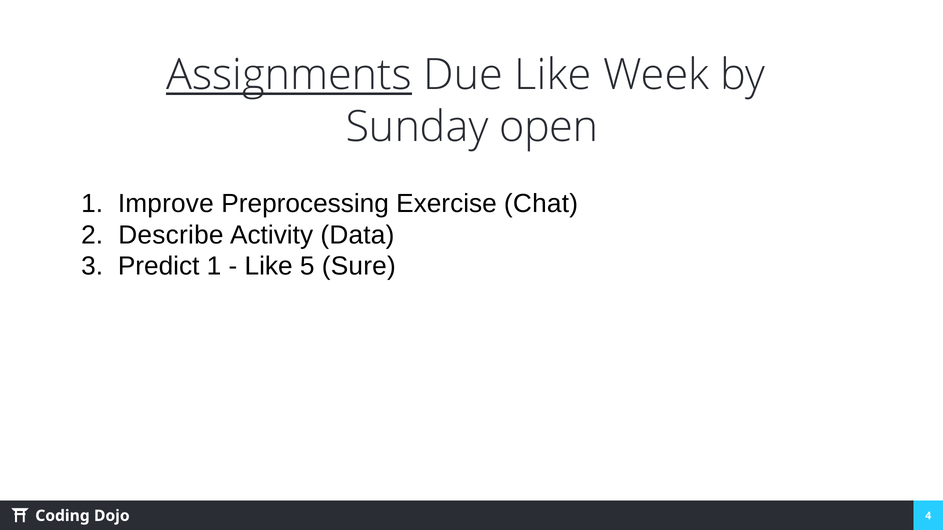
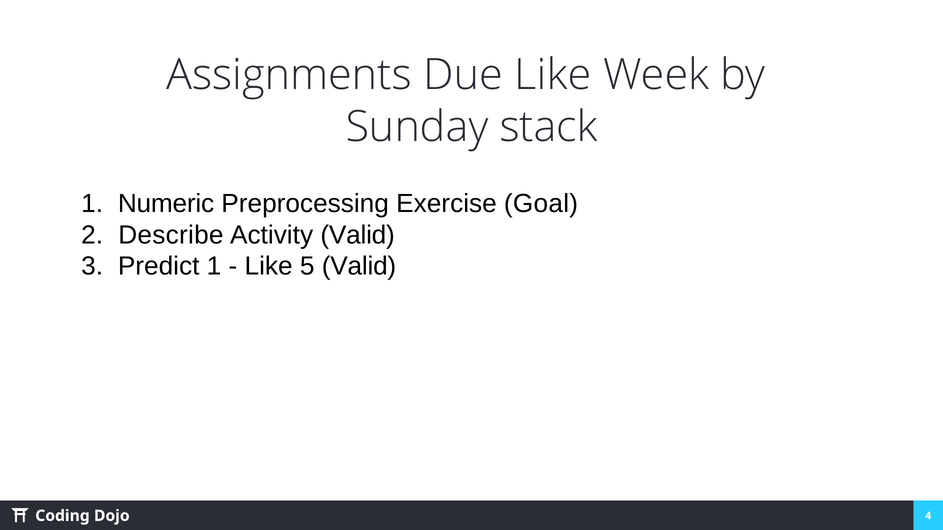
Assignments underline: present -> none
open: open -> stack
Improve: Improve -> Numeric
Chat: Chat -> Goal
Activity Data: Data -> Valid
5 Sure: Sure -> Valid
